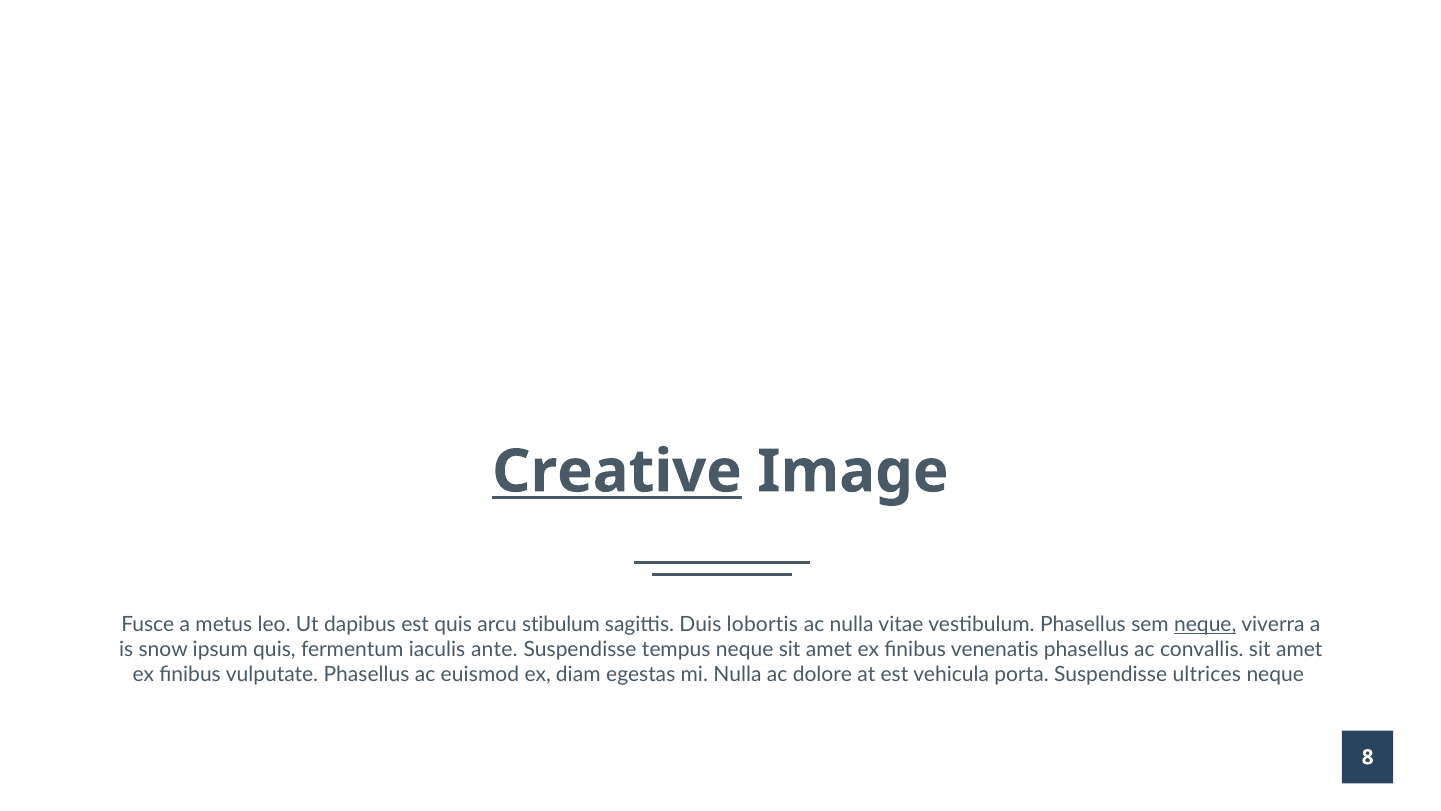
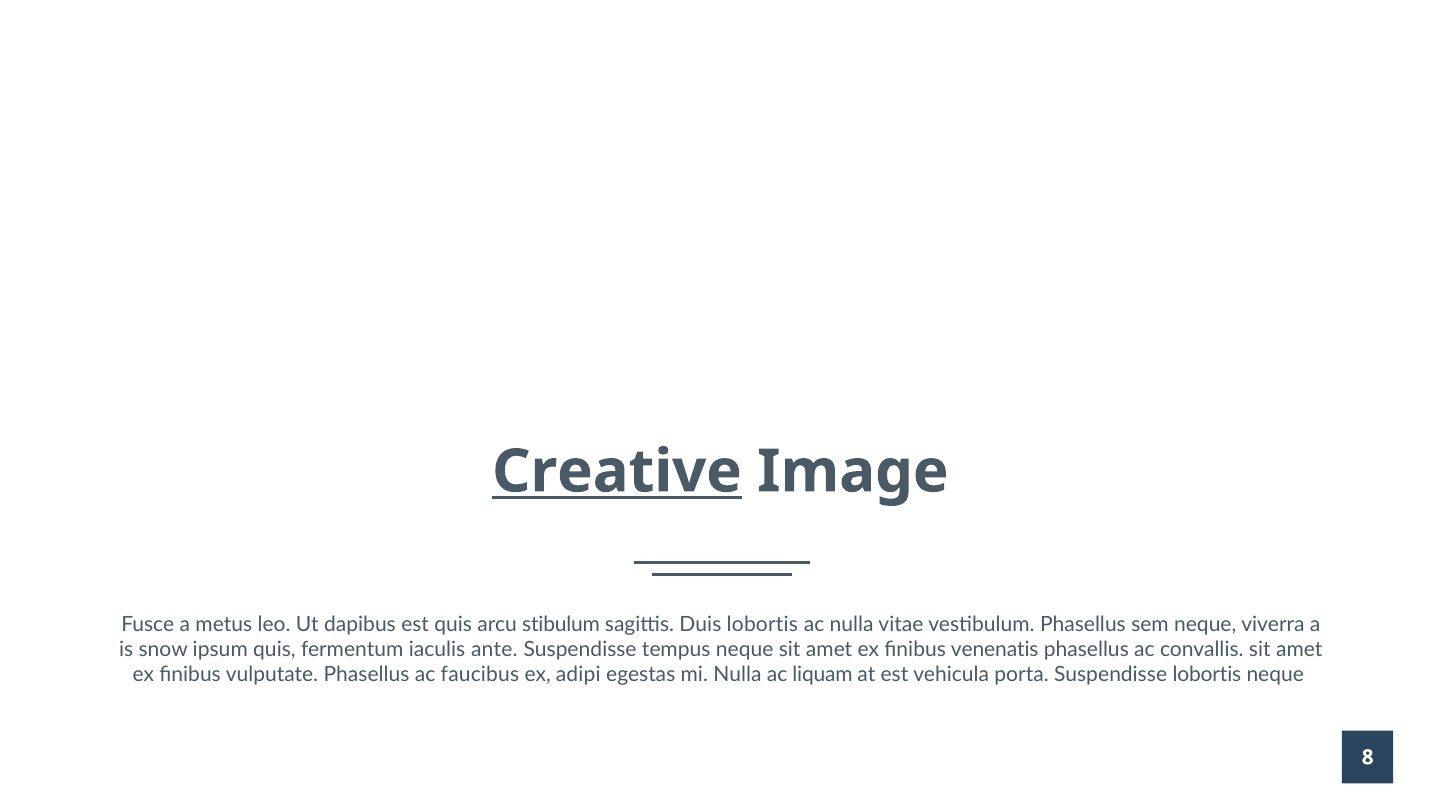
neque at (1205, 624) underline: present -> none
euismod: euismod -> faucibus
diam: diam -> adipi
dolore: dolore -> liquam
Suspendisse ultrices: ultrices -> lobortis
